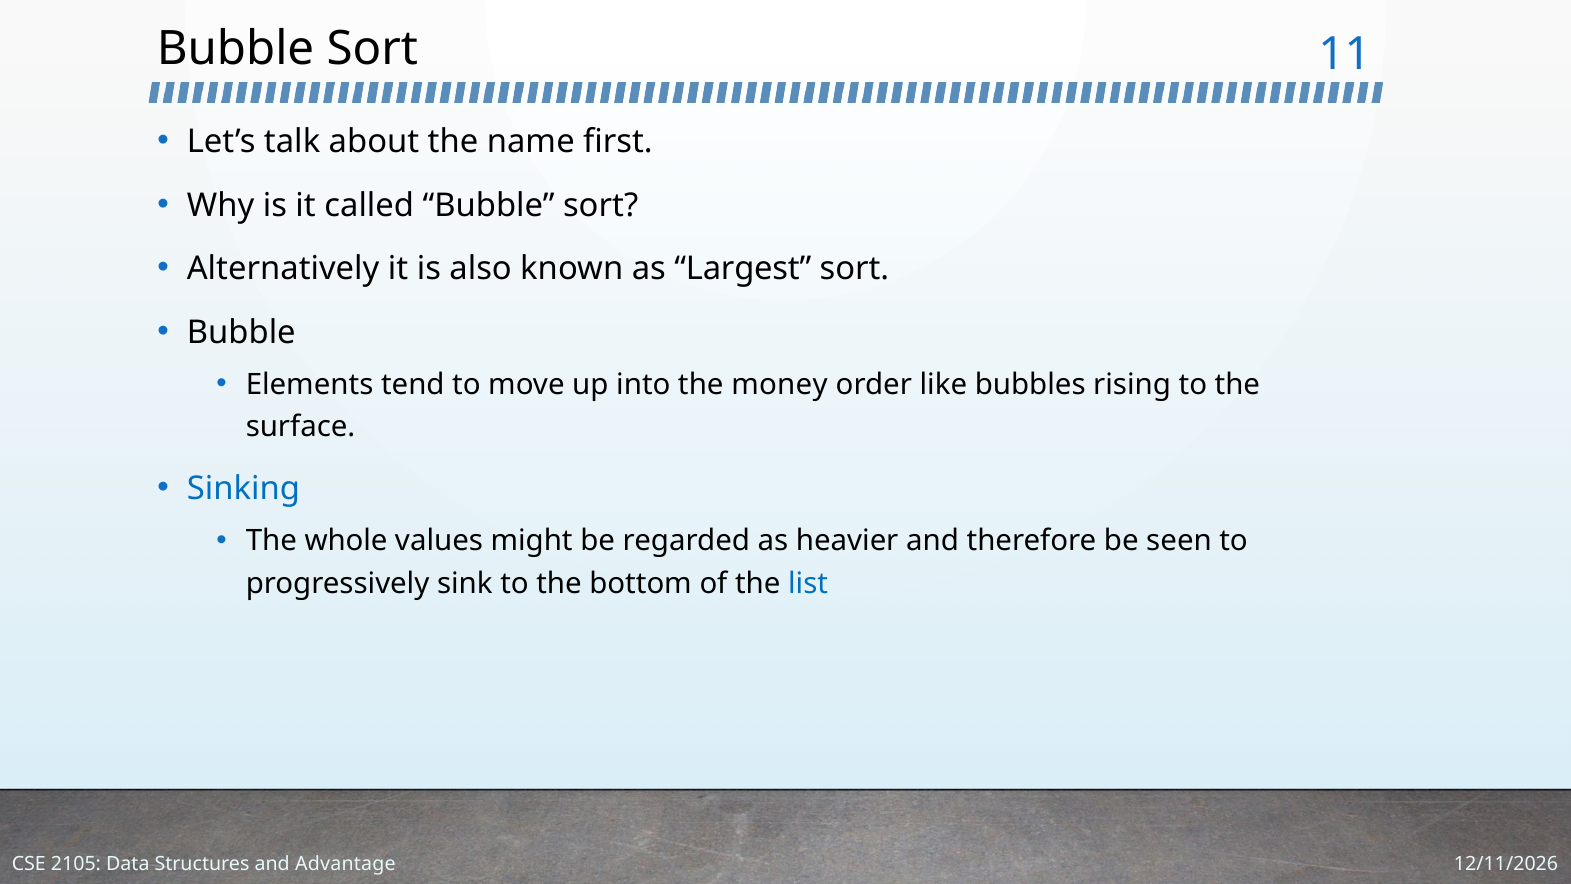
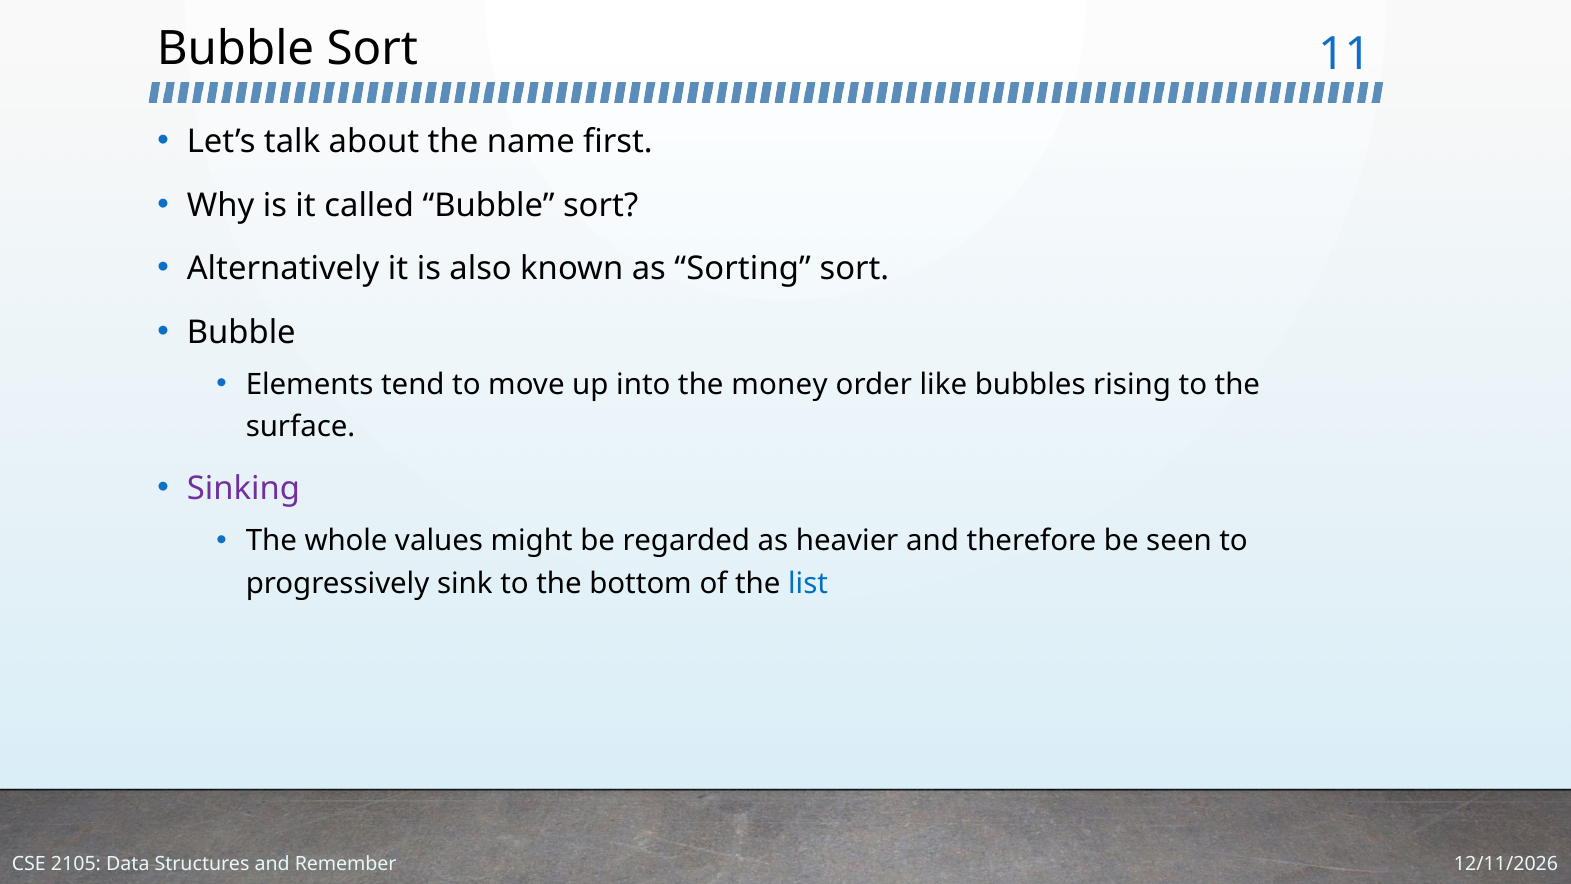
Largest: Largest -> Sorting
Sinking colour: blue -> purple
Advantage: Advantage -> Remember
